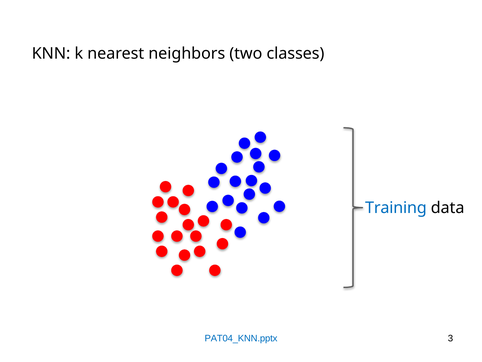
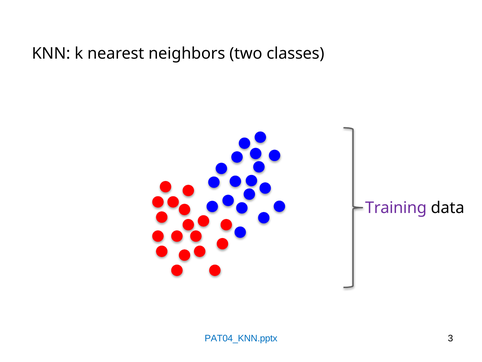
Training colour: blue -> purple
